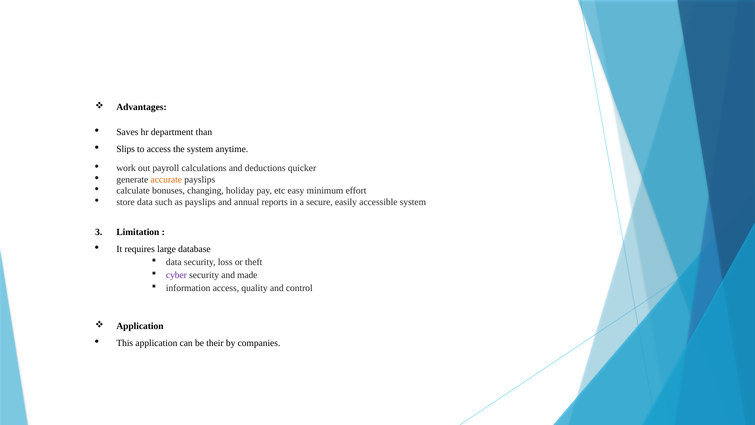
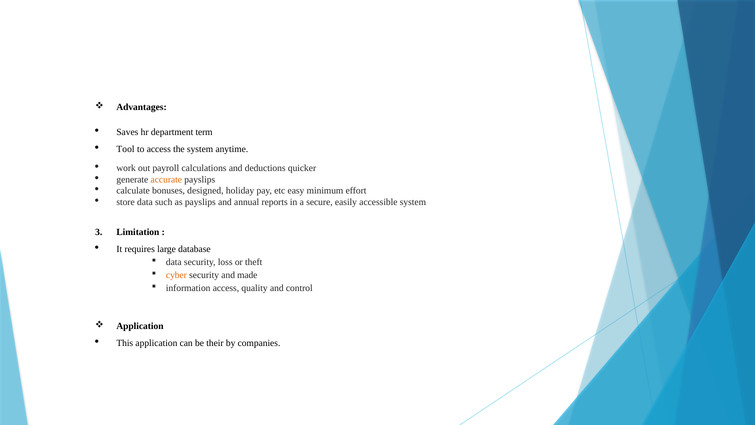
than: than -> term
Slips: Slips -> Tool
changing: changing -> designed
cyber colour: purple -> orange
